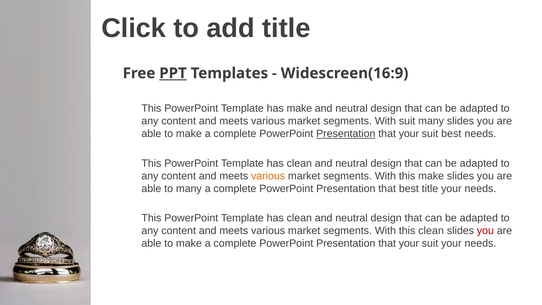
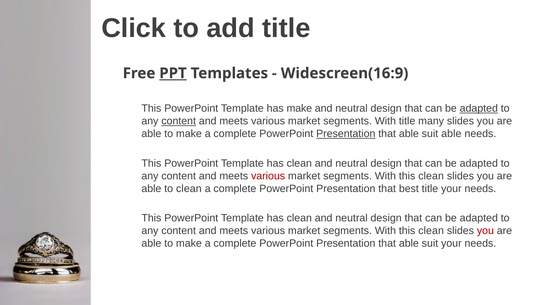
adapted at (479, 108) underline: none -> present
content at (179, 121) underline: none -> present
With suit: suit -> title
your at (409, 134): your -> able
suit best: best -> able
various at (268, 176) colour: orange -> red
make at (431, 176): make -> clean
to many: many -> clean
your at (409, 243): your -> able
